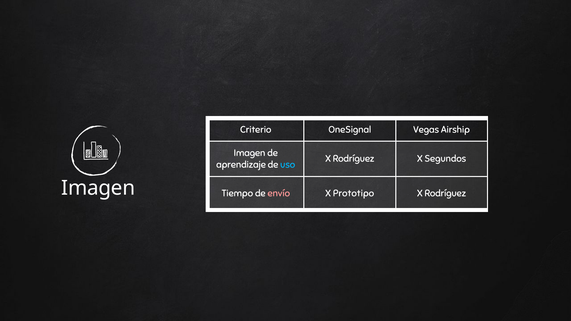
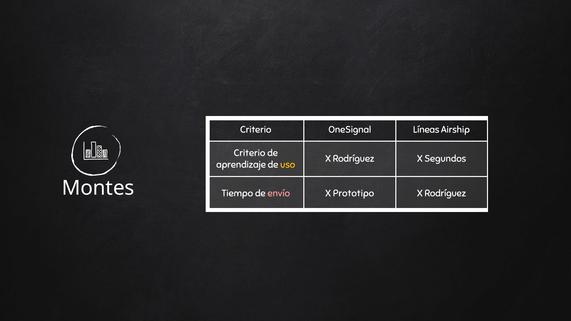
Vegas: Vegas -> Líneas
Imagen at (250, 153): Imagen -> Criterio
uso colour: light blue -> yellow
Imagen at (98, 188): Imagen -> Montes
